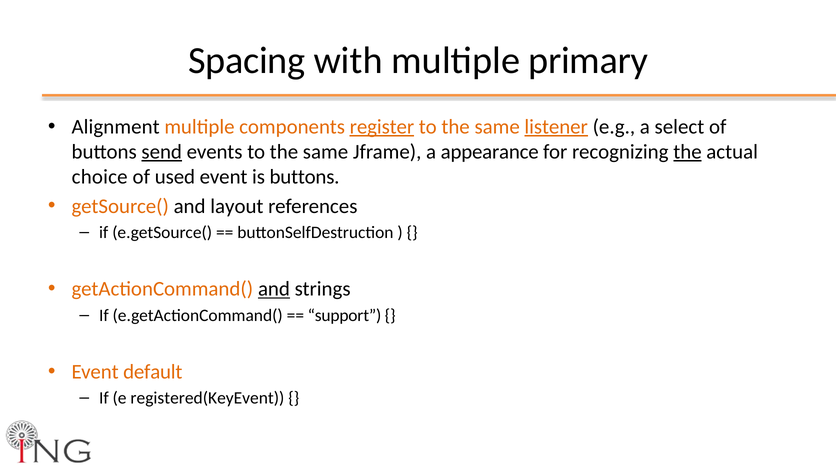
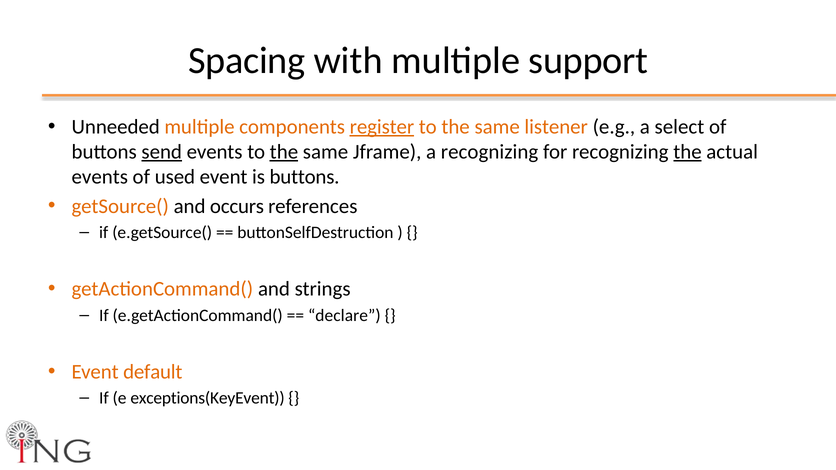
primary: primary -> support
Alignment: Alignment -> Unneeded
listener underline: present -> none
the at (284, 152) underline: none -> present
a appearance: appearance -> recognizing
choice at (100, 177): choice -> events
layout: layout -> occurs
and at (274, 289) underline: present -> none
support: support -> declare
registered(KeyEvent: registered(KeyEvent -> exceptions(KeyEvent
